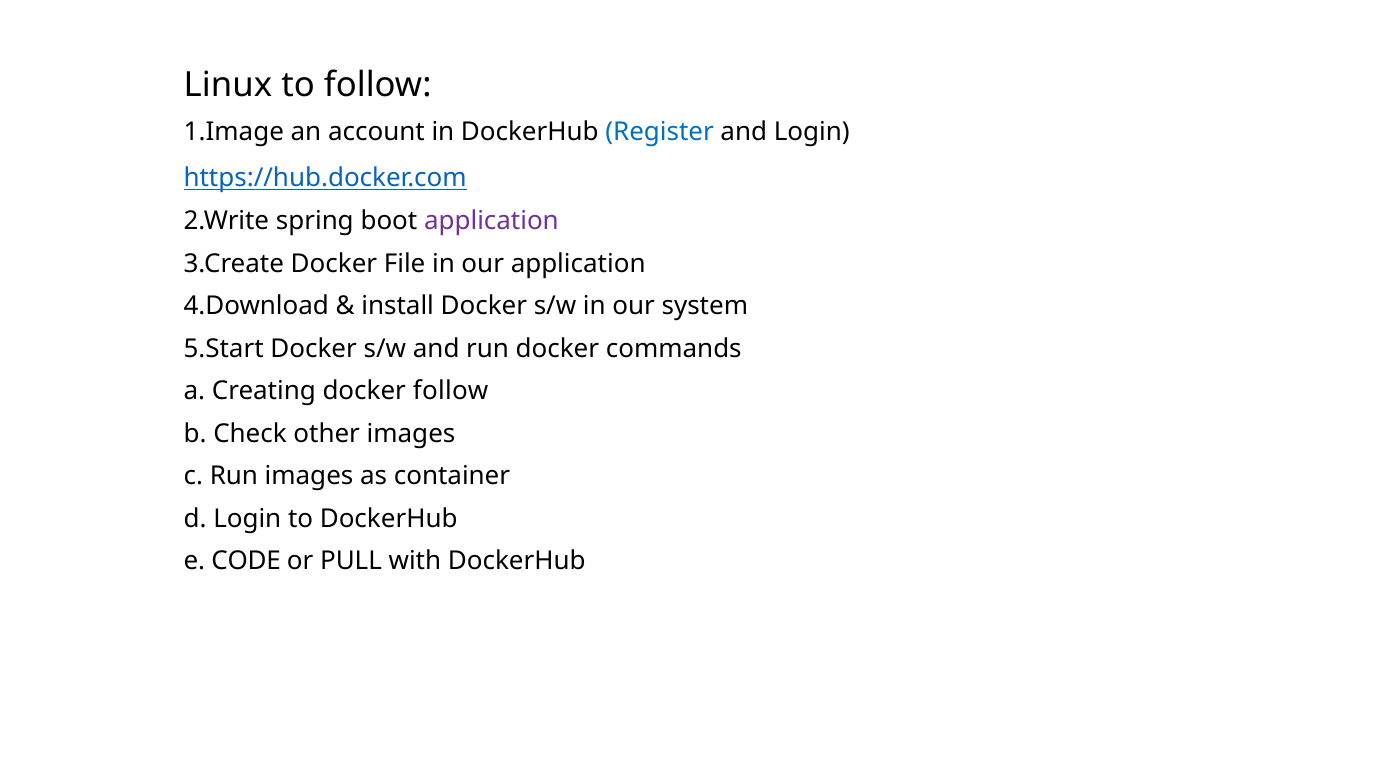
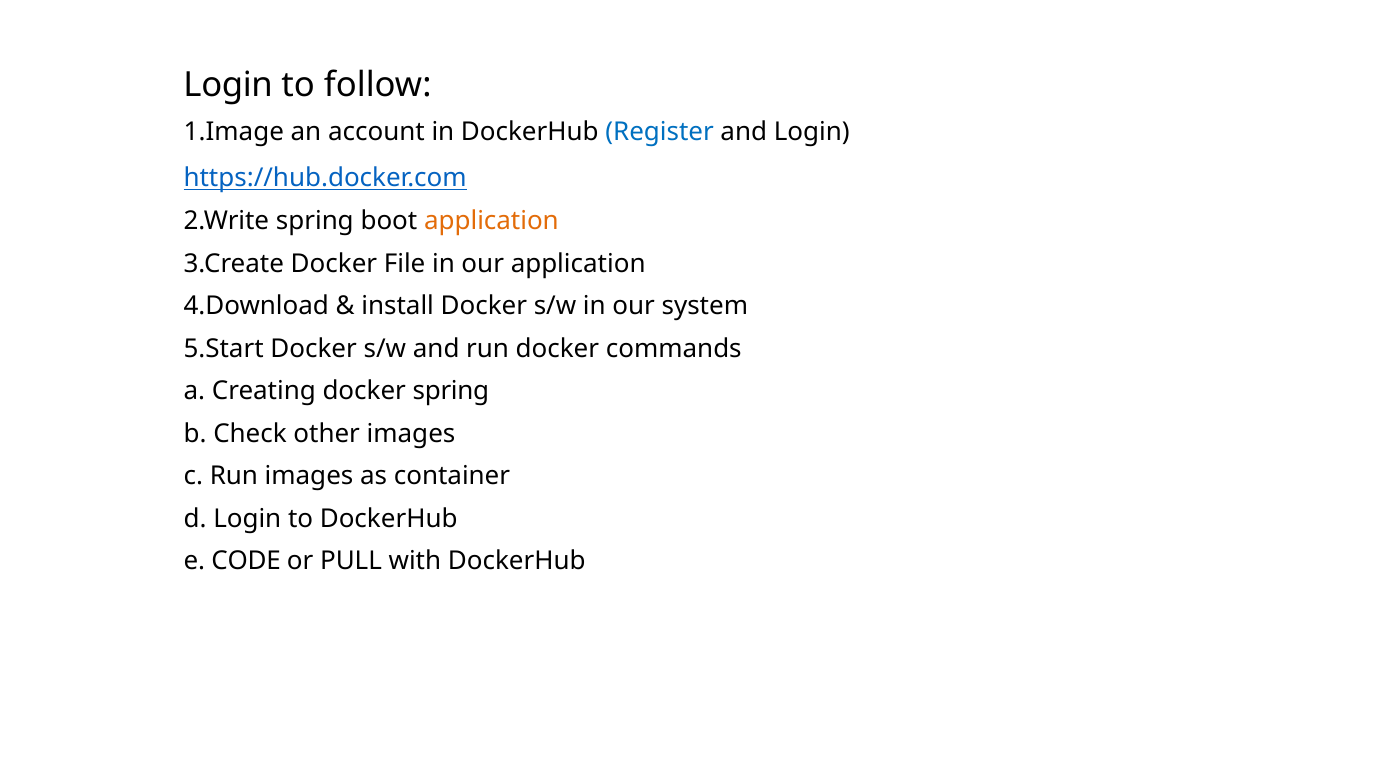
Linux at (228, 85): Linux -> Login
application at (491, 221) colour: purple -> orange
docker follow: follow -> spring
